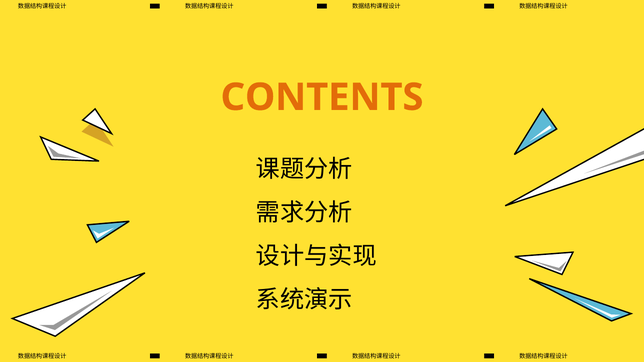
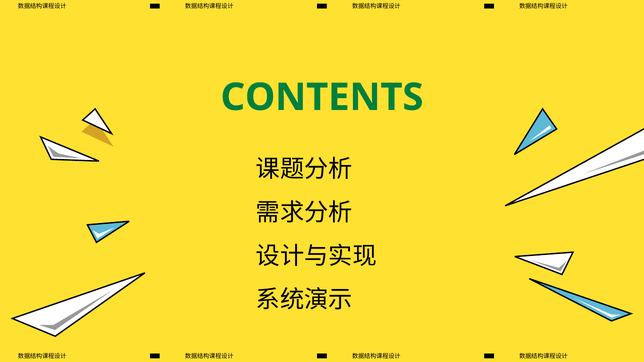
CONTENTS colour: orange -> green
